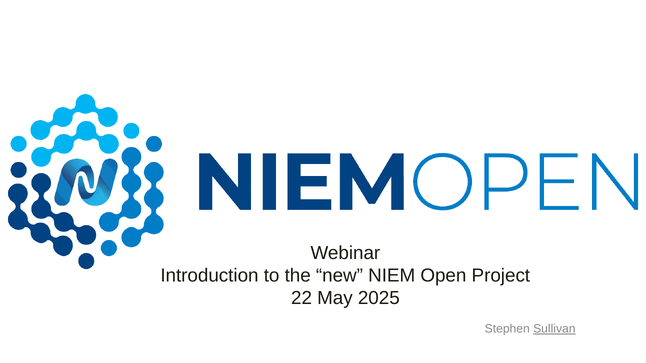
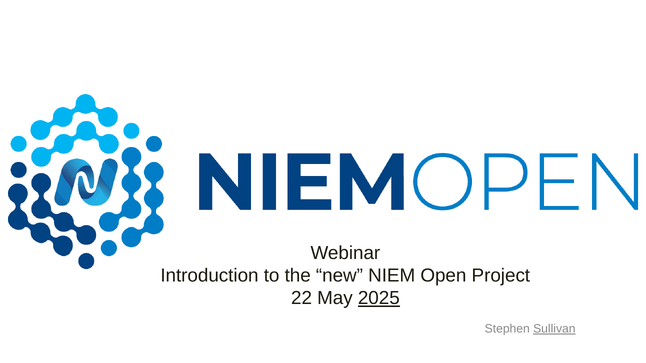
2025 underline: none -> present
